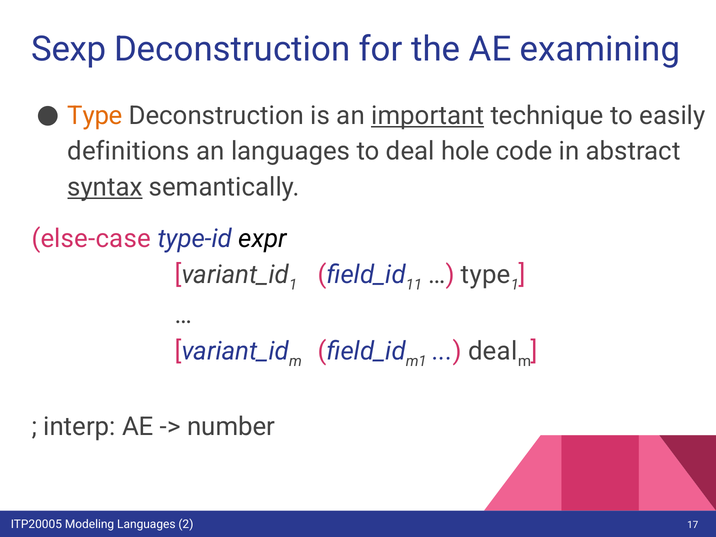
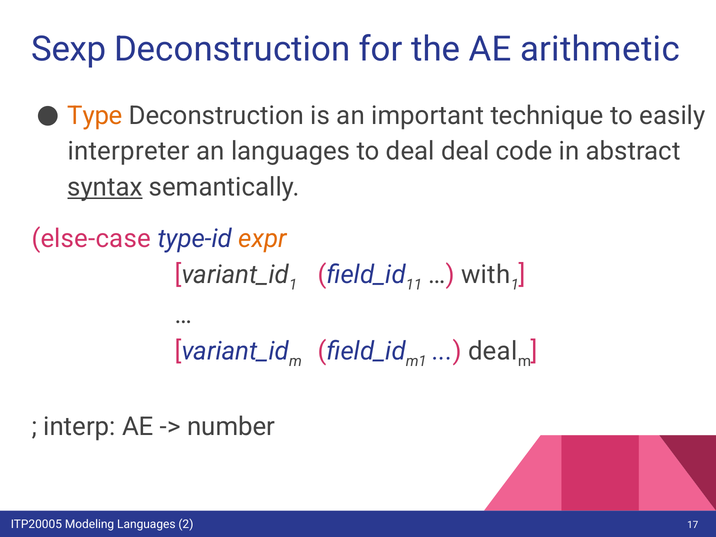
examining: examining -> arithmetic
important underline: present -> none
definitions: definitions -> interpreter
deal hole: hole -> deal
expr colour: black -> orange
type at (486, 275): type -> with
